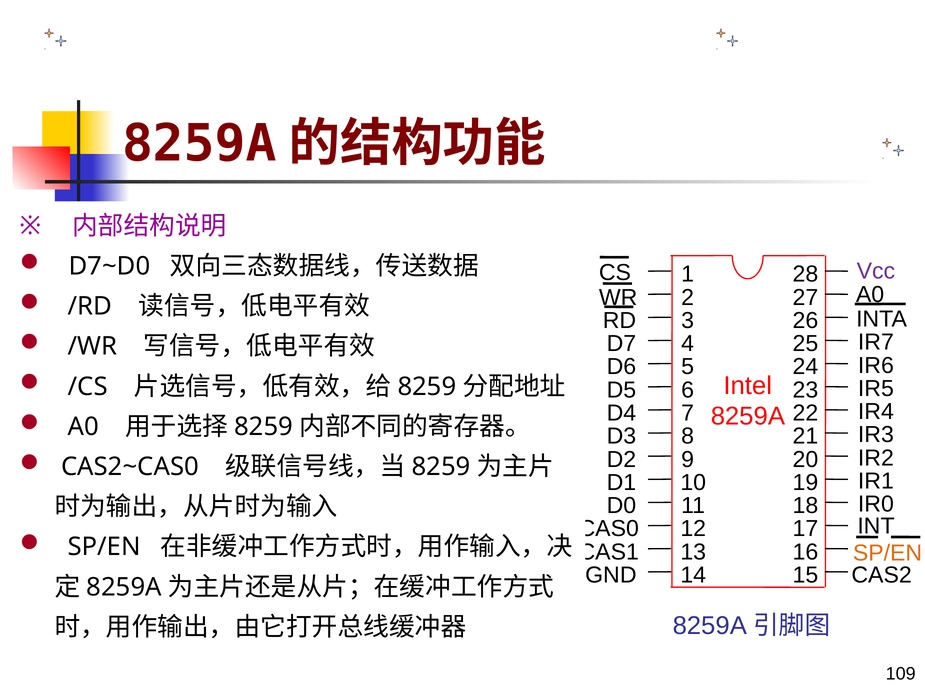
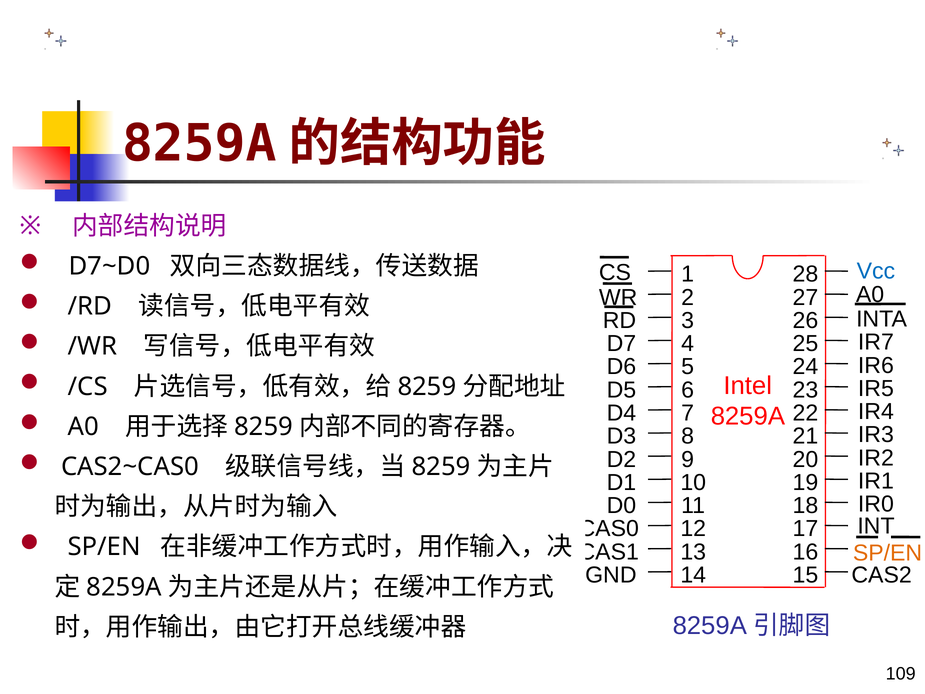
Vcc colour: purple -> blue
